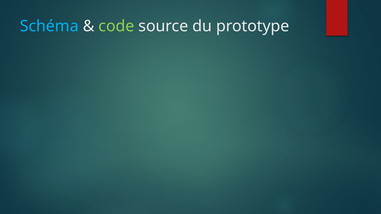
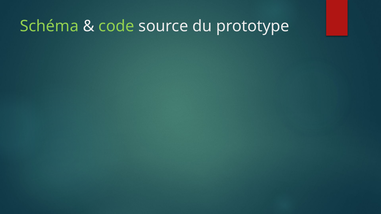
Schéma colour: light blue -> light green
